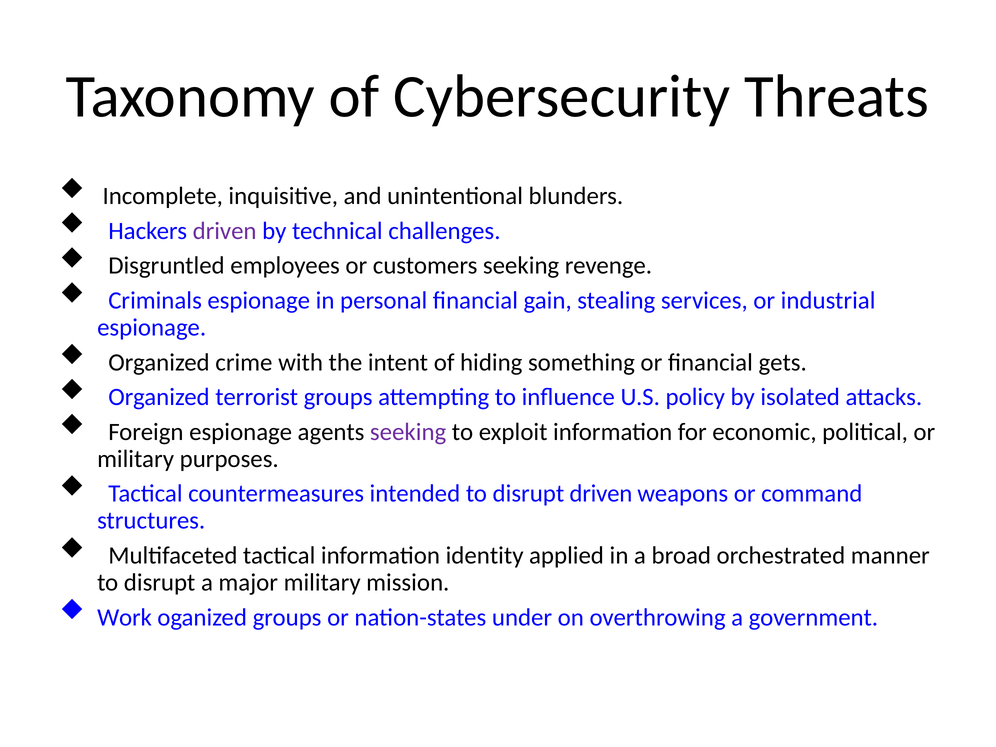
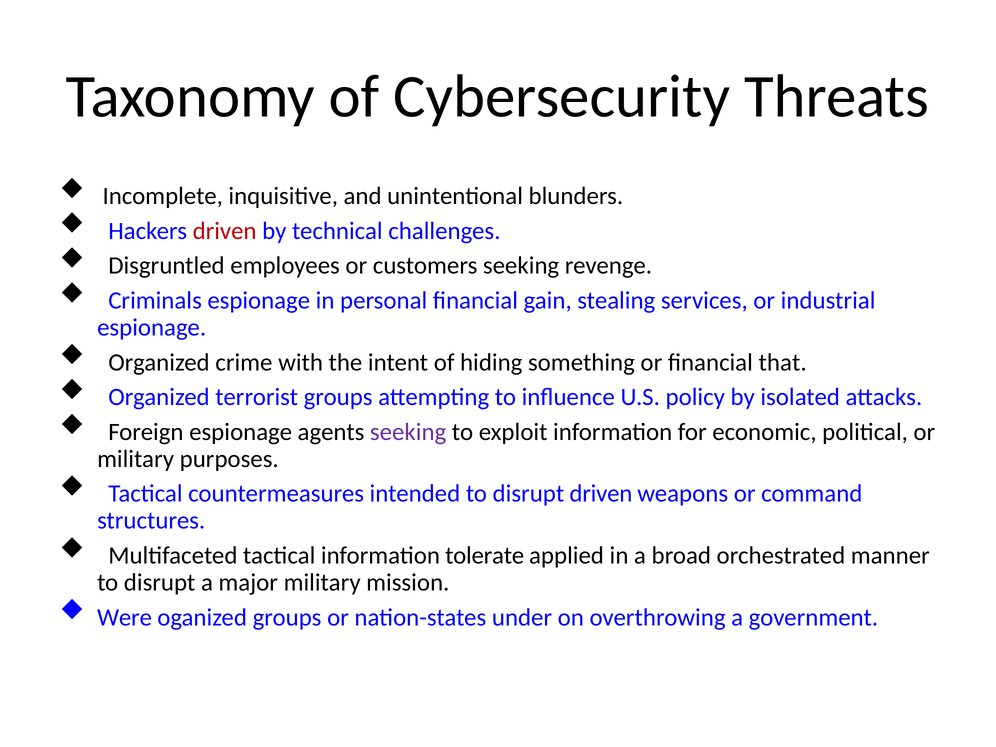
driven at (225, 231) colour: purple -> red
gets: gets -> that
identity: identity -> tolerate
Work: Work -> Were
